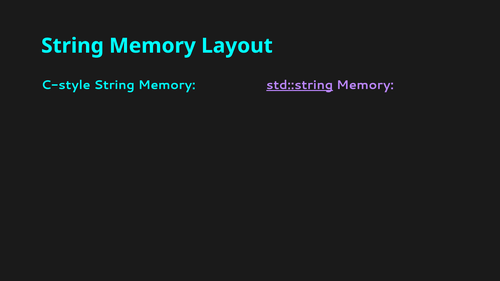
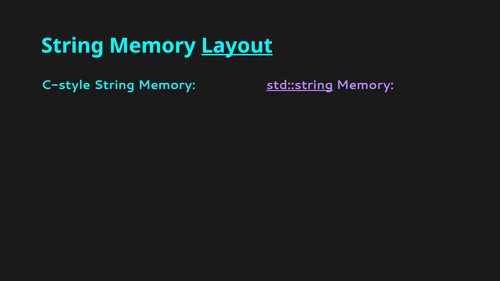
Layout underline: none -> present
